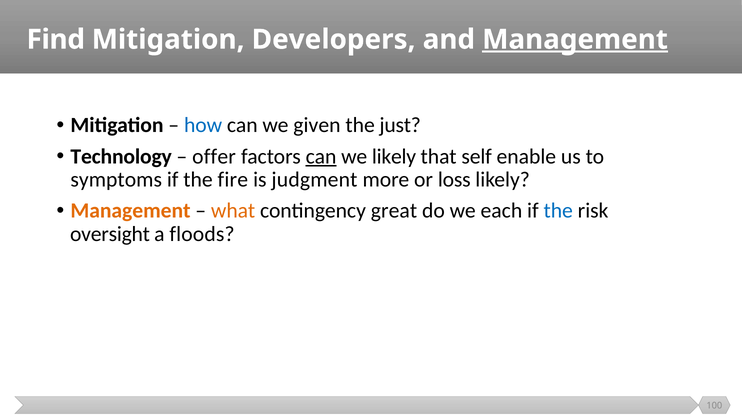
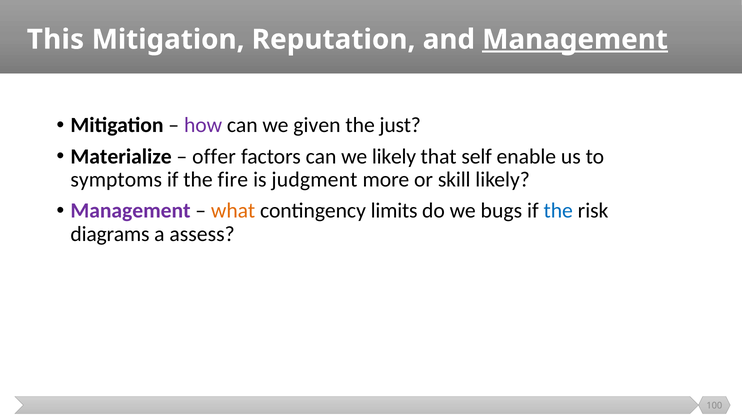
Find: Find -> This
Developers: Developers -> Reputation
how colour: blue -> purple
Technology: Technology -> Materialize
can at (321, 157) underline: present -> none
loss: loss -> skill
Management at (131, 211) colour: orange -> purple
great: great -> limits
each: each -> bugs
oversight: oversight -> diagrams
floods: floods -> assess
